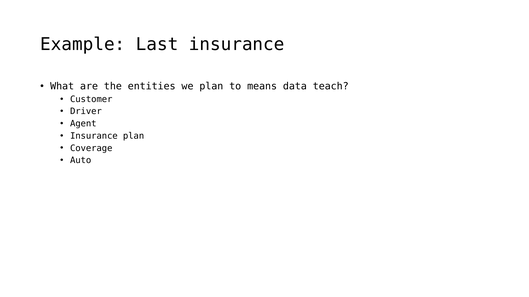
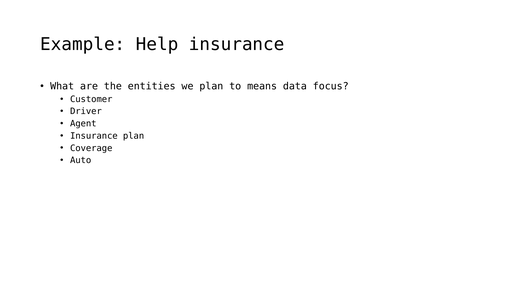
Last: Last -> Help
teach: teach -> focus
